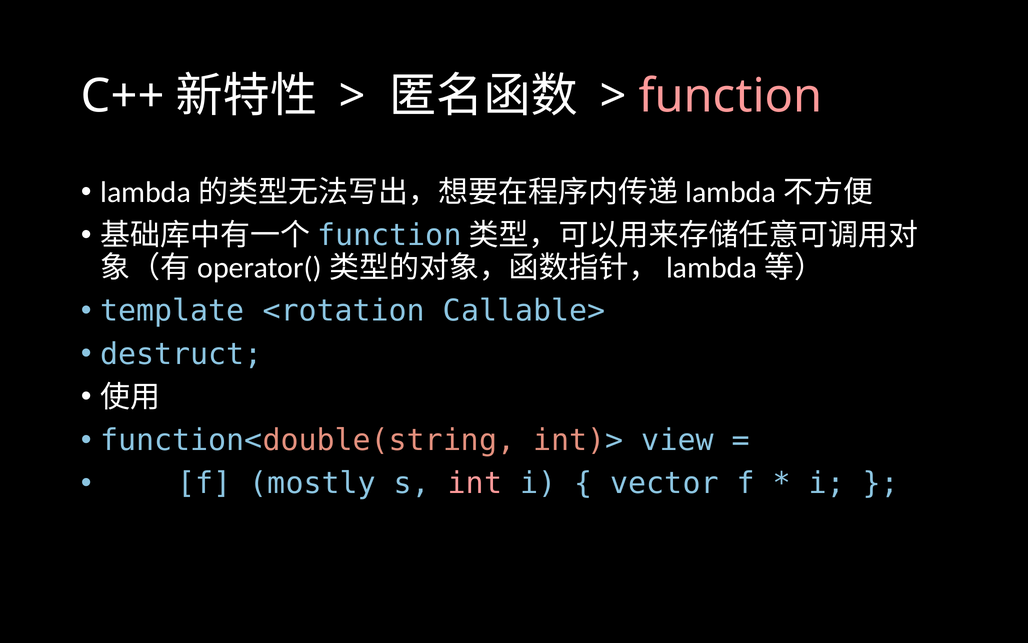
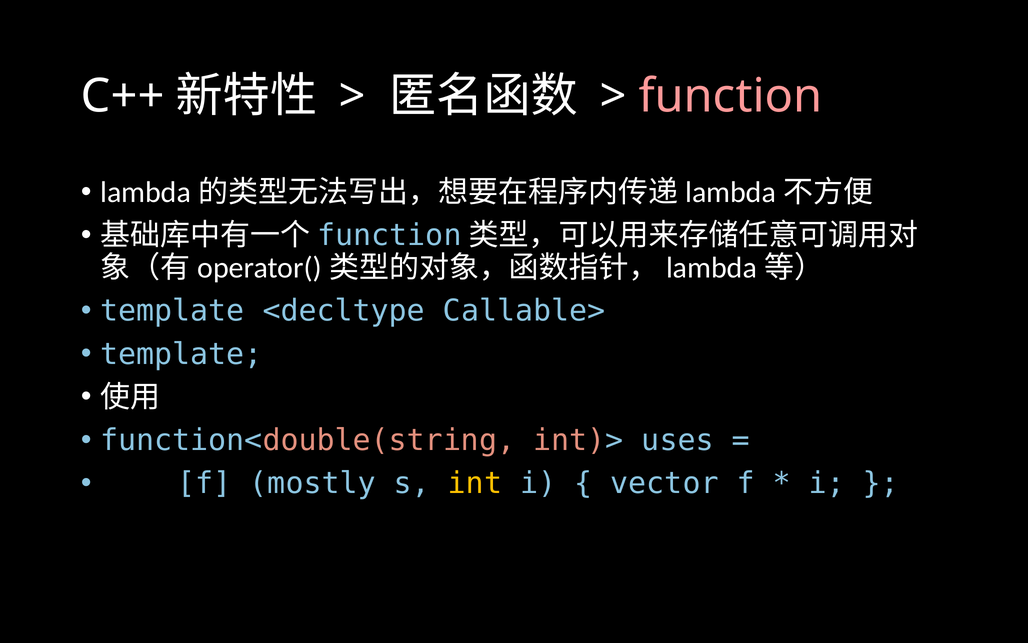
<rotation: <rotation -> <decltype
destruct at (181, 354): destruct -> template
view: view -> uses
int colour: pink -> yellow
